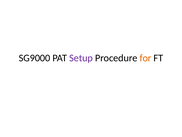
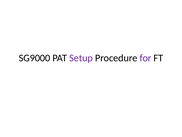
for colour: orange -> purple
